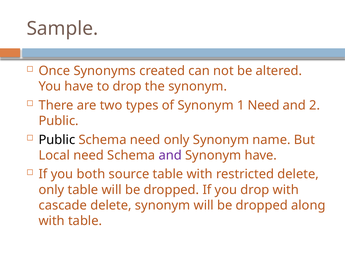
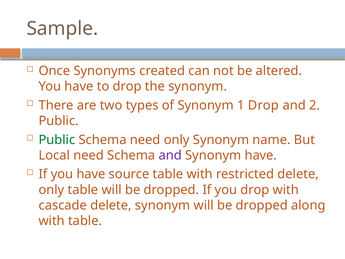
1 Need: Need -> Drop
Public at (57, 140) colour: black -> green
If you both: both -> have
